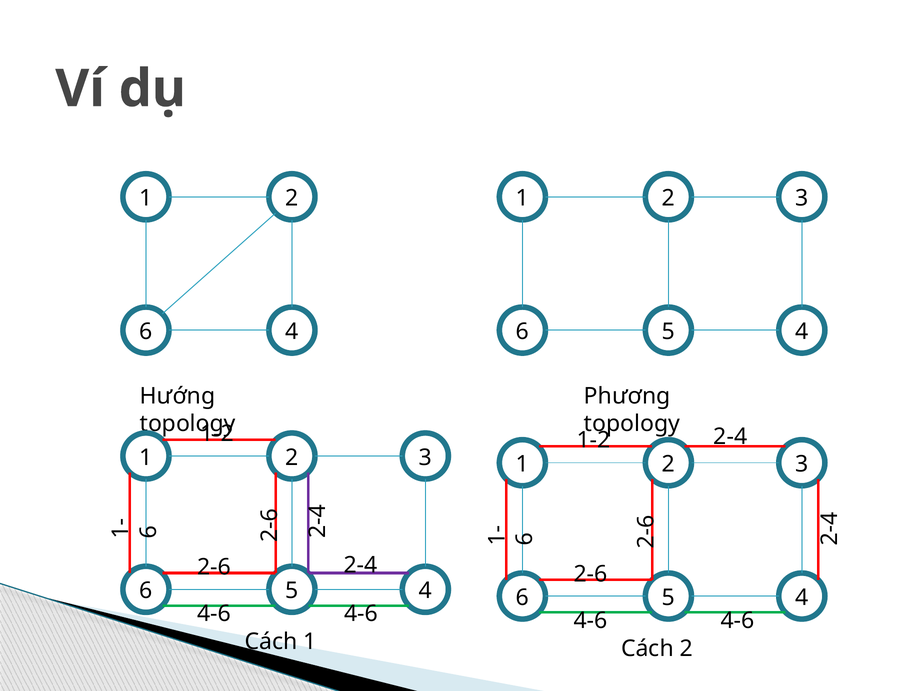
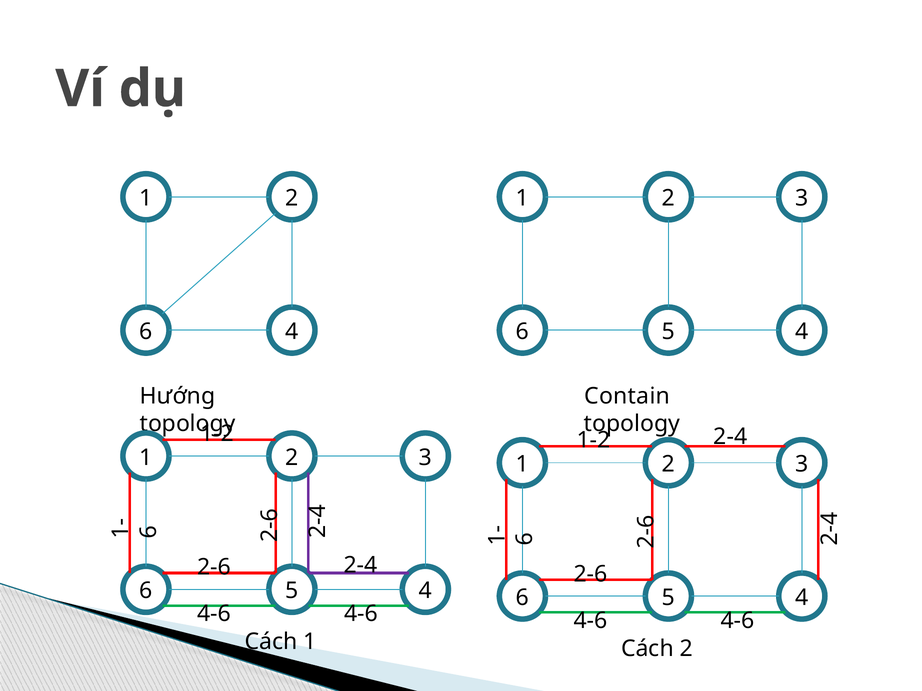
Phương: Phương -> Contain
